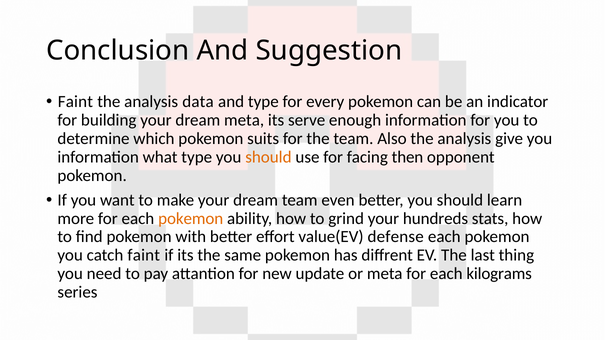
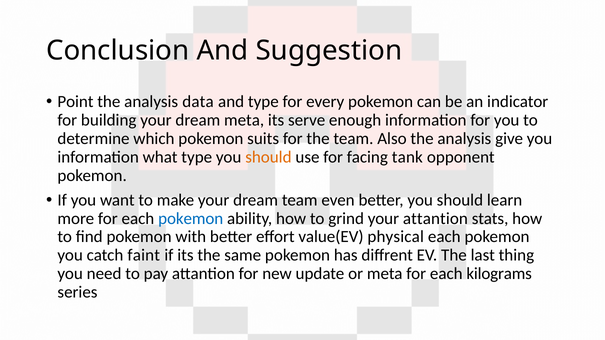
Faint at (75, 102): Faint -> Point
then: then -> tank
pokemon at (191, 219) colour: orange -> blue
your hundreds: hundreds -> attantion
defense: defense -> physical
